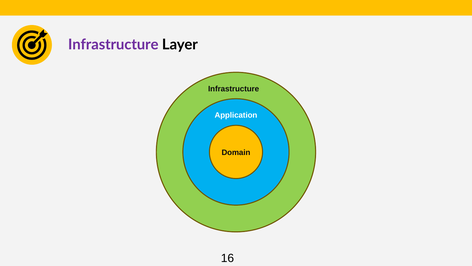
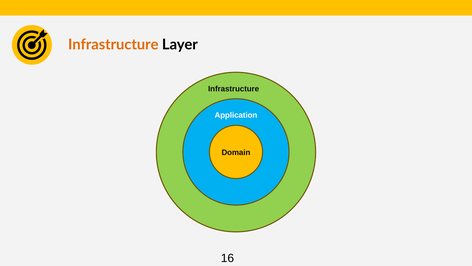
Infrastructure at (113, 45) colour: purple -> orange
